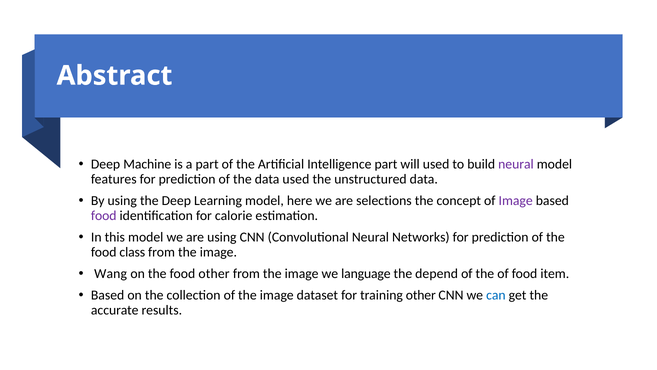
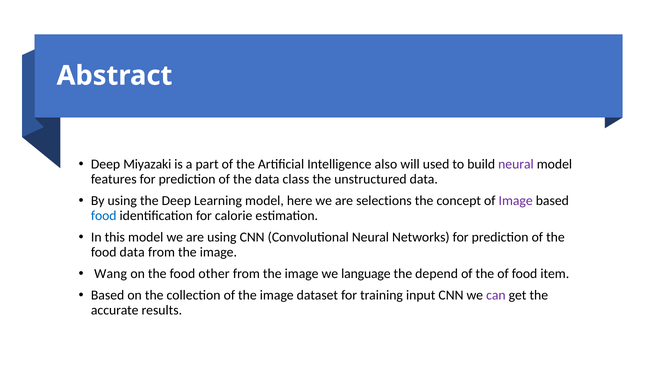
Machine: Machine -> Miyazaki
Intelligence part: part -> also
data used: used -> class
food at (104, 215) colour: purple -> blue
food class: class -> data
training other: other -> input
can colour: blue -> purple
